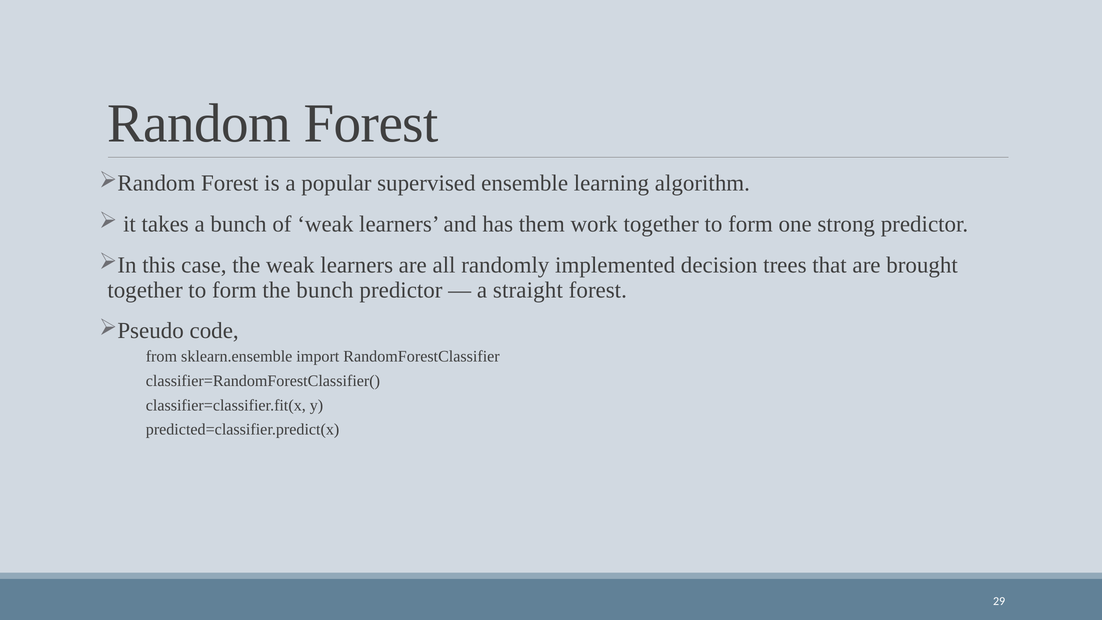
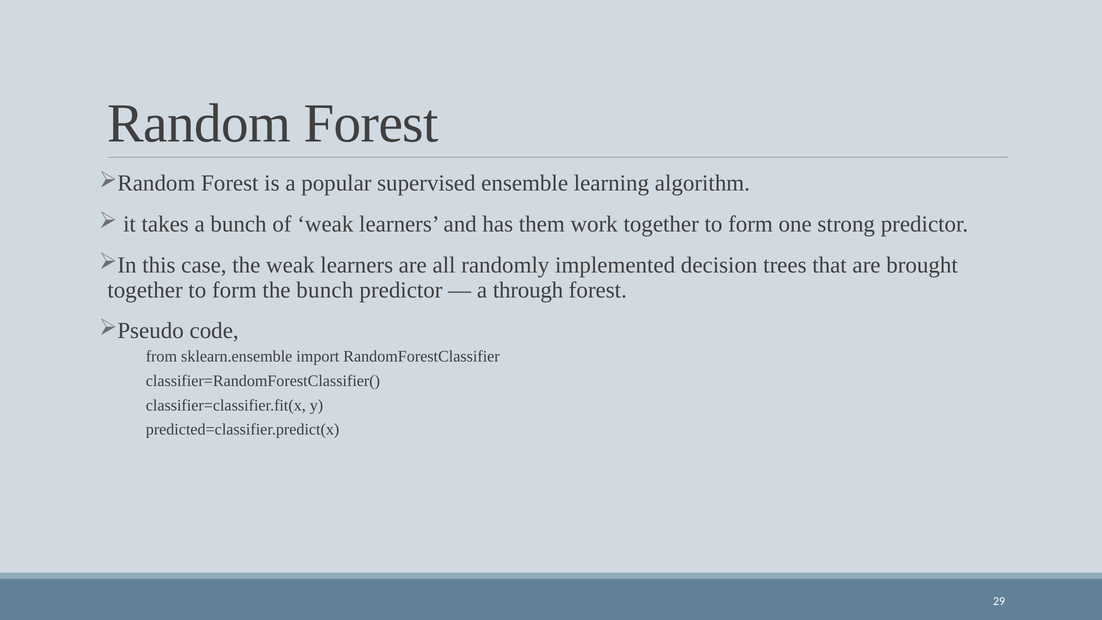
straight: straight -> through
